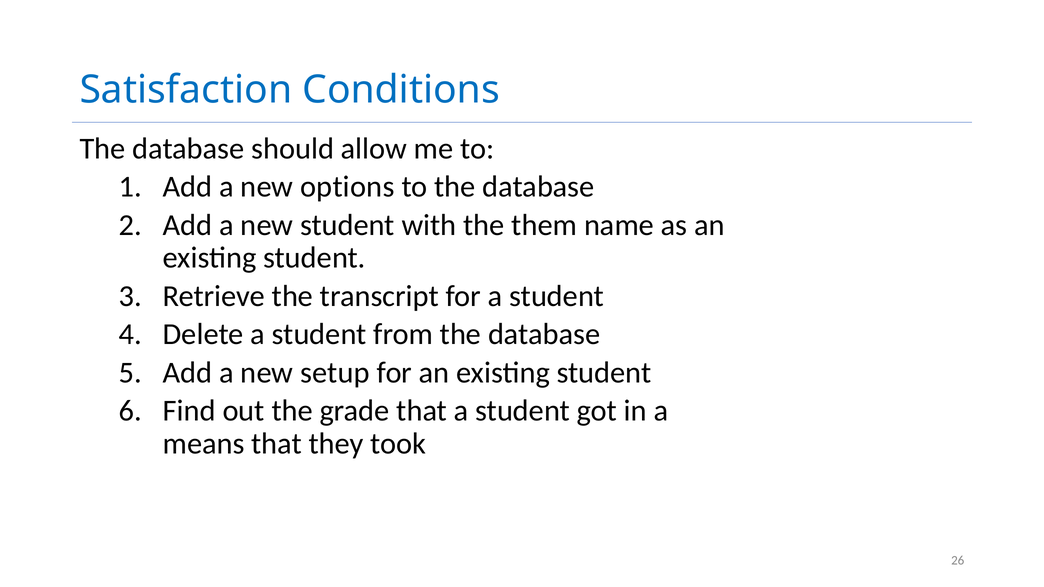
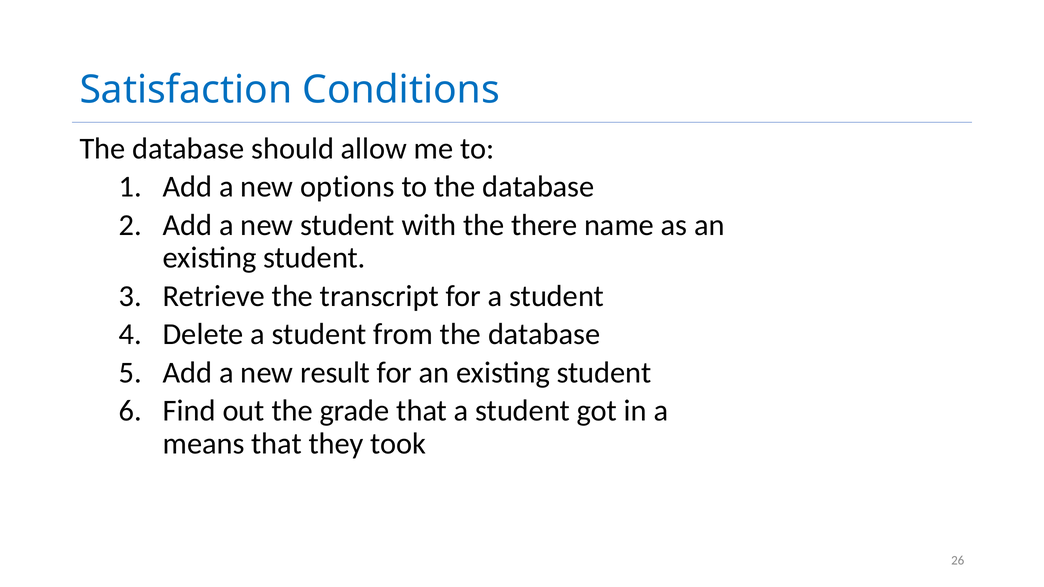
them: them -> there
setup: setup -> result
